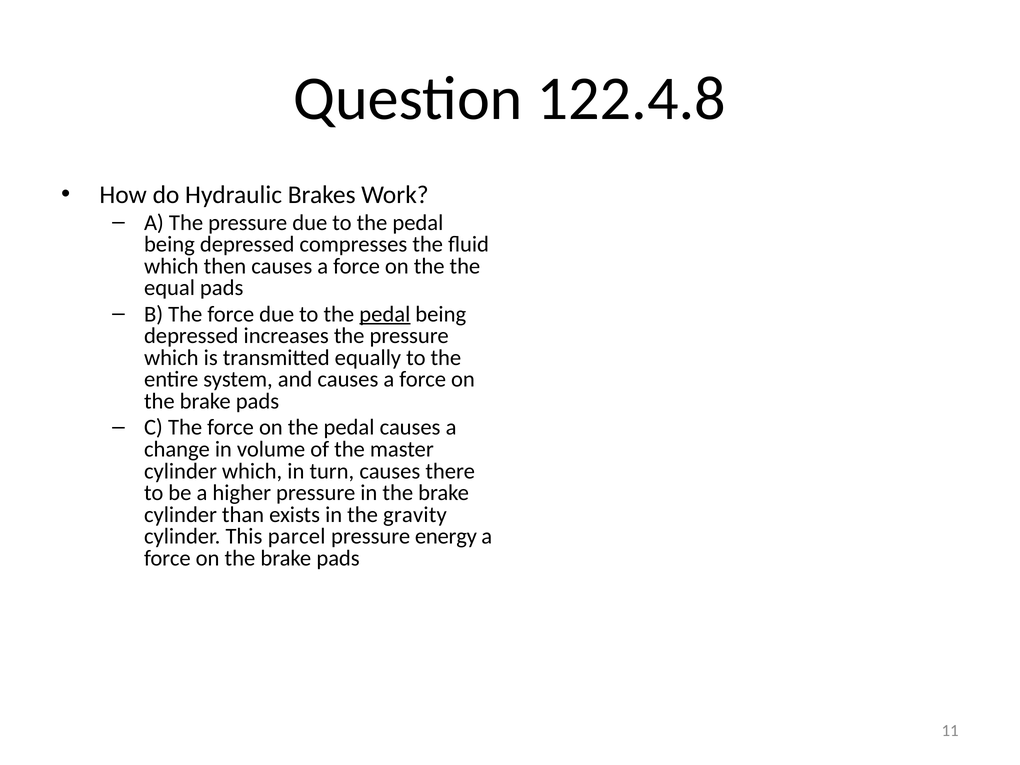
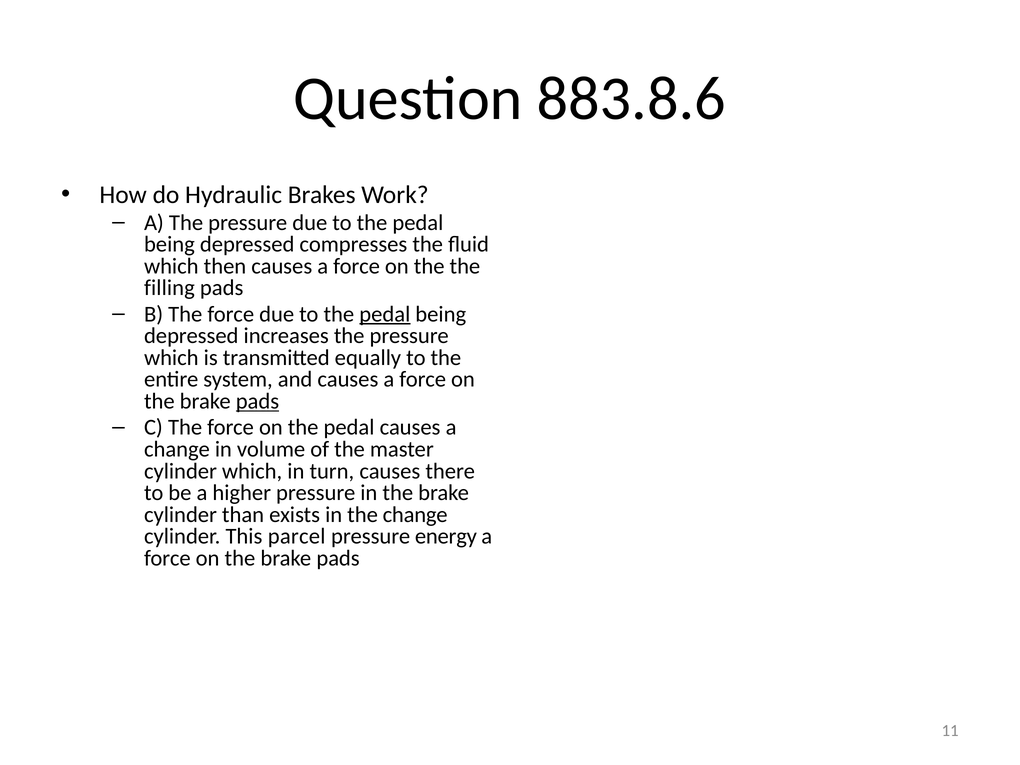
122.4.8: 122.4.8 -> 883.8.6
equal: equal -> filling
pads at (257, 401) underline: none -> present
the gravity: gravity -> change
